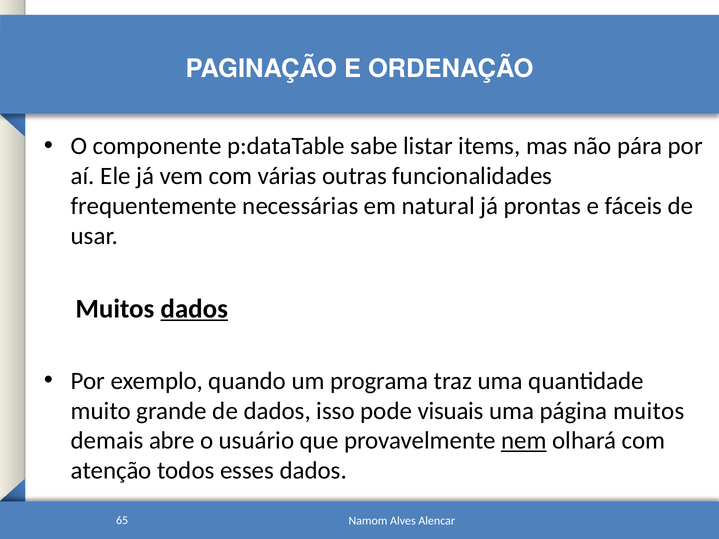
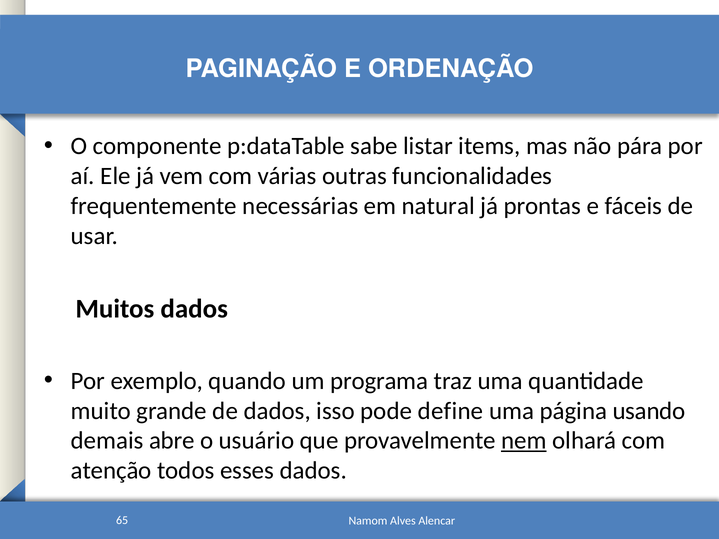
dados at (194, 309) underline: present -> none
visuais: visuais -> define
página muitos: muitos -> usando
